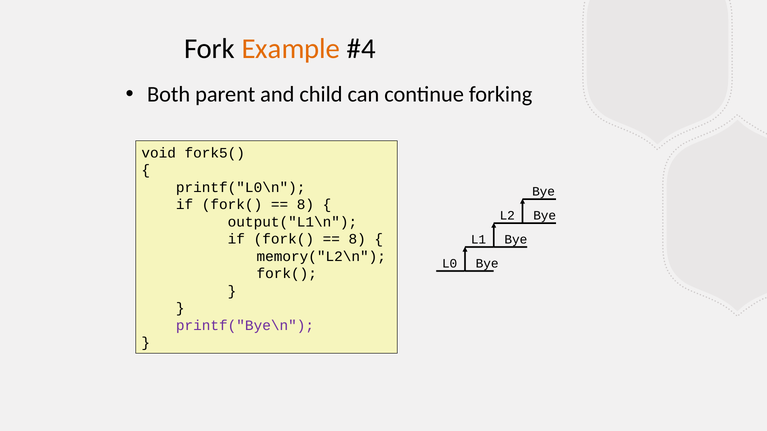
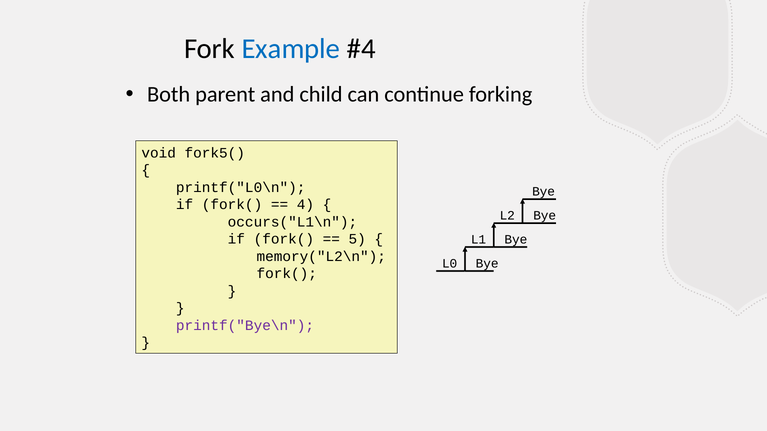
Example colour: orange -> blue
8 at (305, 205): 8 -> 4
output("L1\n: output("L1\n -> occurs("L1\n
8 at (357, 239): 8 -> 5
